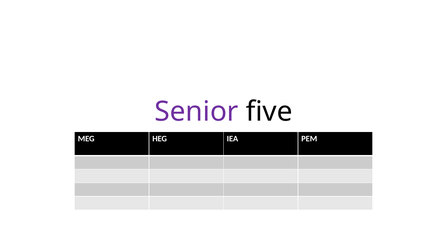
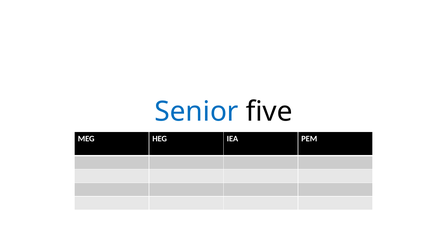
Senior colour: purple -> blue
